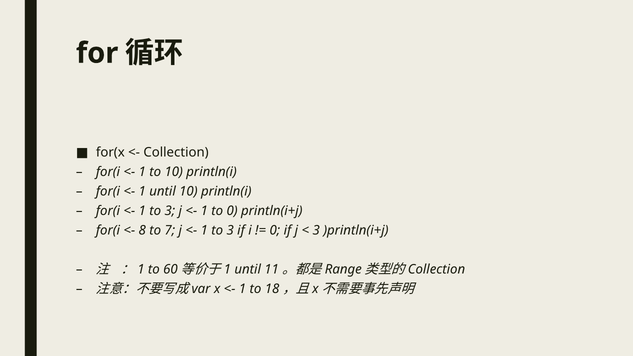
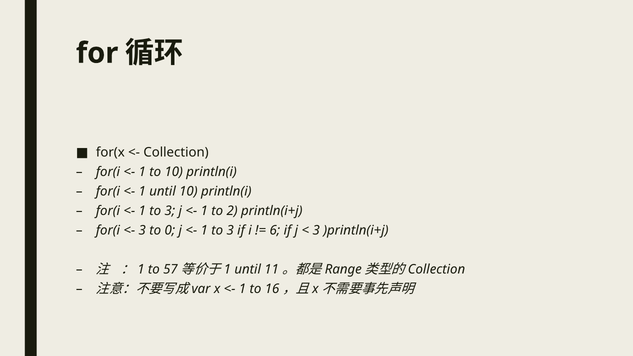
to 0: 0 -> 2
8 at (142, 230): 8 -> 3
7: 7 -> 0
0 at (275, 230): 0 -> 6
60: 60 -> 57
18: 18 -> 16
